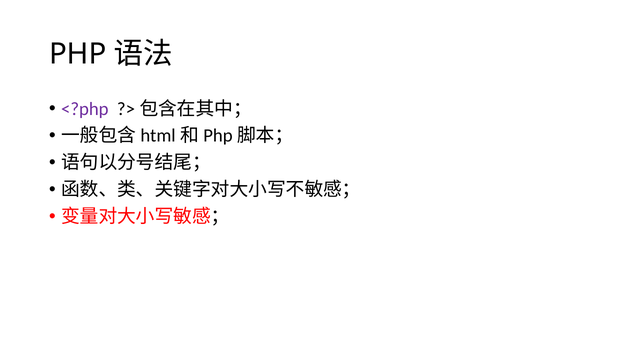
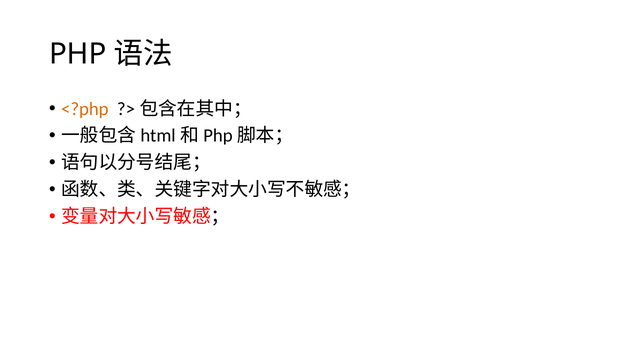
<?php colour: purple -> orange
